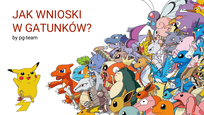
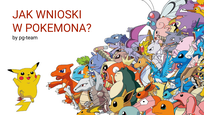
GATUNKÓW: GATUNKÓW -> POKEMONA
